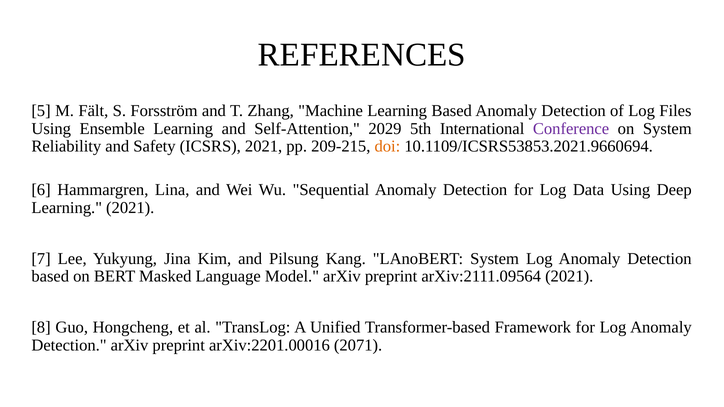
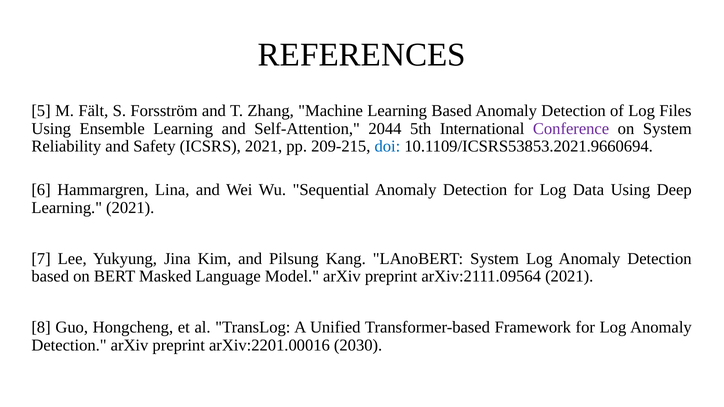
2029: 2029 -> 2044
doi colour: orange -> blue
2071: 2071 -> 2030
